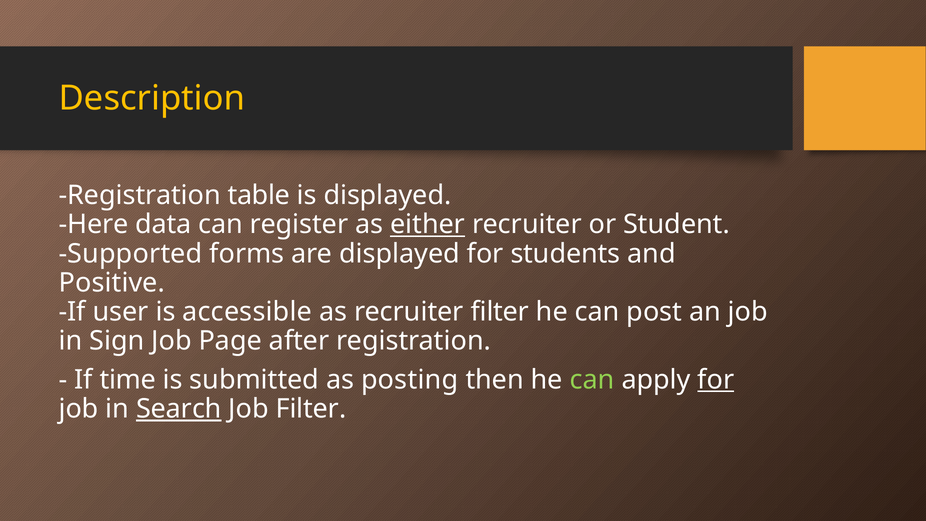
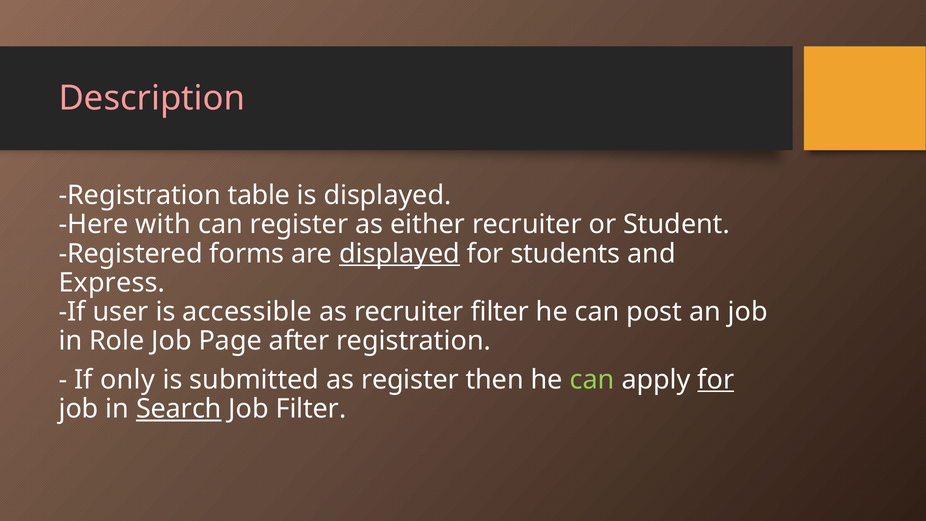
Description colour: yellow -> pink
data: data -> with
either underline: present -> none
Supported: Supported -> Registered
displayed at (400, 254) underline: none -> present
Positive: Positive -> Express
Sign: Sign -> Role
time: time -> only
as posting: posting -> register
